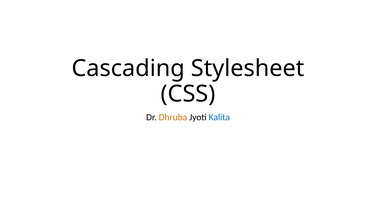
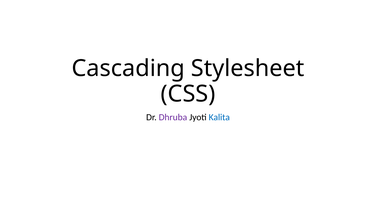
Dhruba colour: orange -> purple
